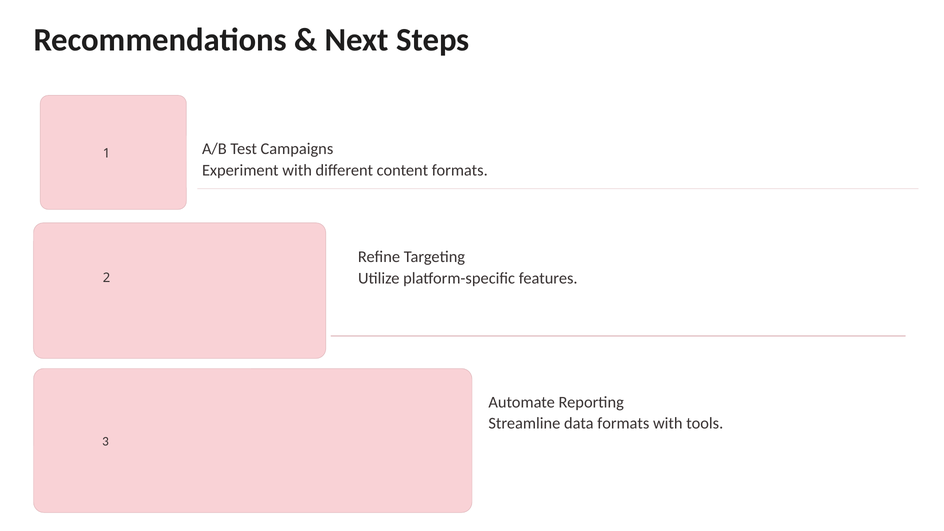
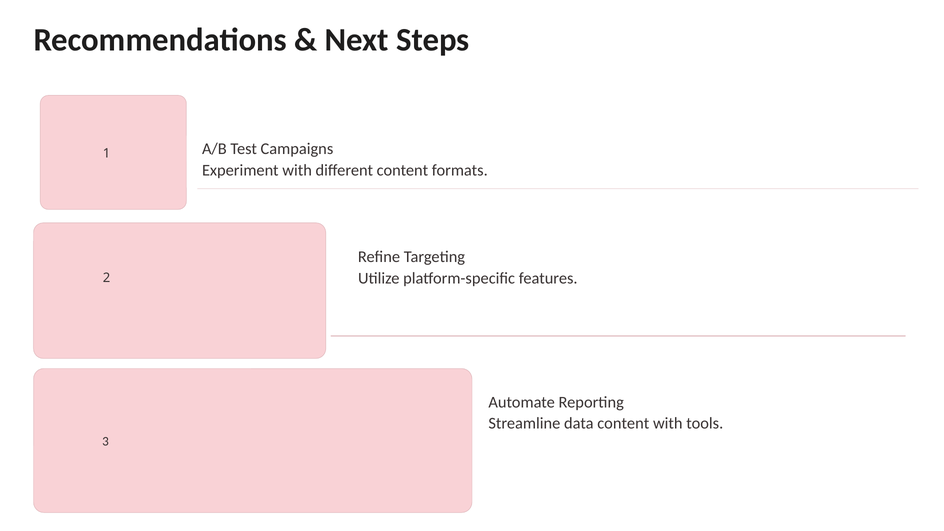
data formats: formats -> content
